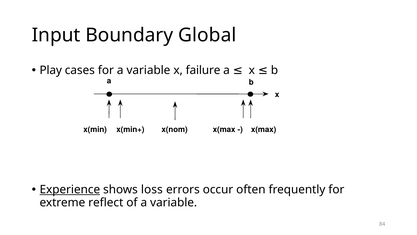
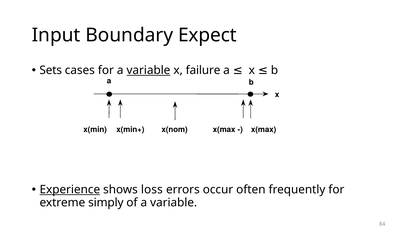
Global: Global -> Expect
Play: Play -> Sets
variable at (148, 70) underline: none -> present
reflect: reflect -> simply
